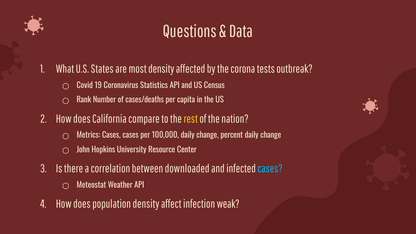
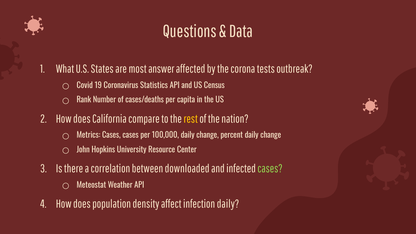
most density: density -> answer
cases at (270, 169) colour: light blue -> light green
infection weak: weak -> daily
